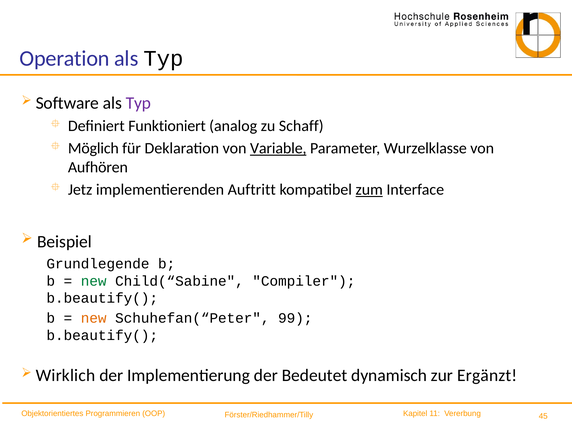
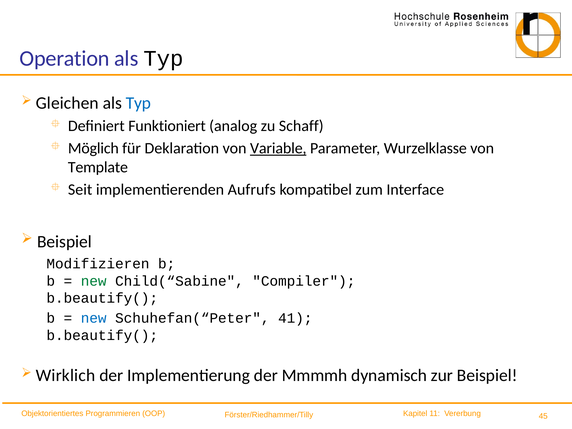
Software: Software -> Gleichen
Typ at (138, 103) colour: purple -> blue
Aufhören: Aufhören -> Template
Jetz: Jetz -> Seit
Auftritt: Auftritt -> Aufrufs
zum underline: present -> none
Grundlegende: Grundlegende -> Modifizieren
new at (94, 318) colour: orange -> blue
99: 99 -> 41
Bedeutet: Bedeutet -> Mmmmh
zur Ergänzt: Ergänzt -> Beispiel
